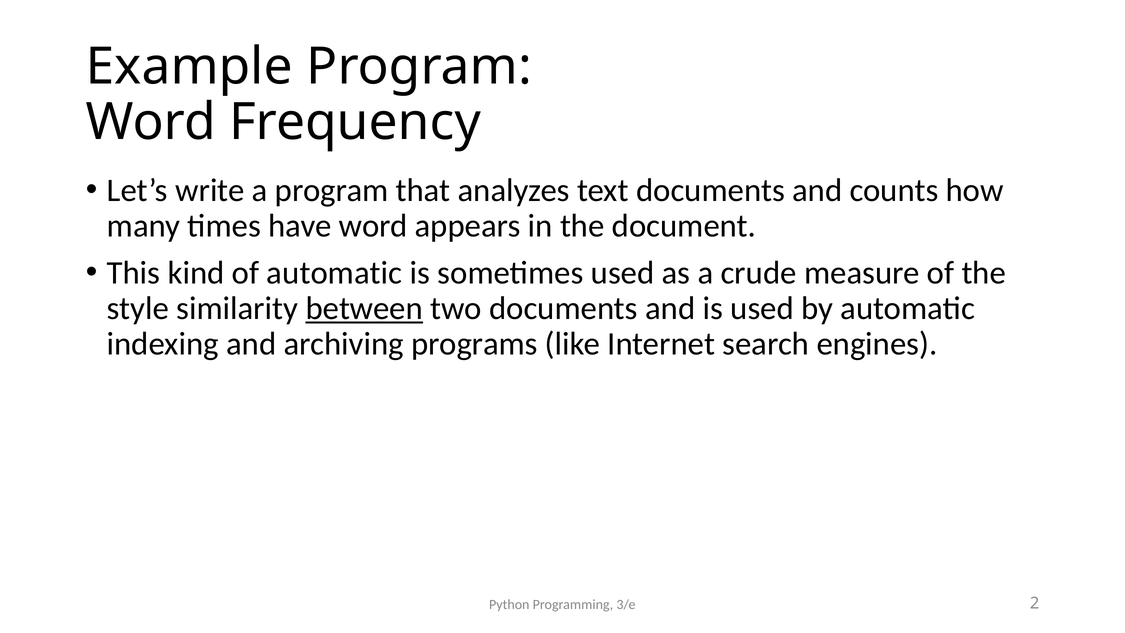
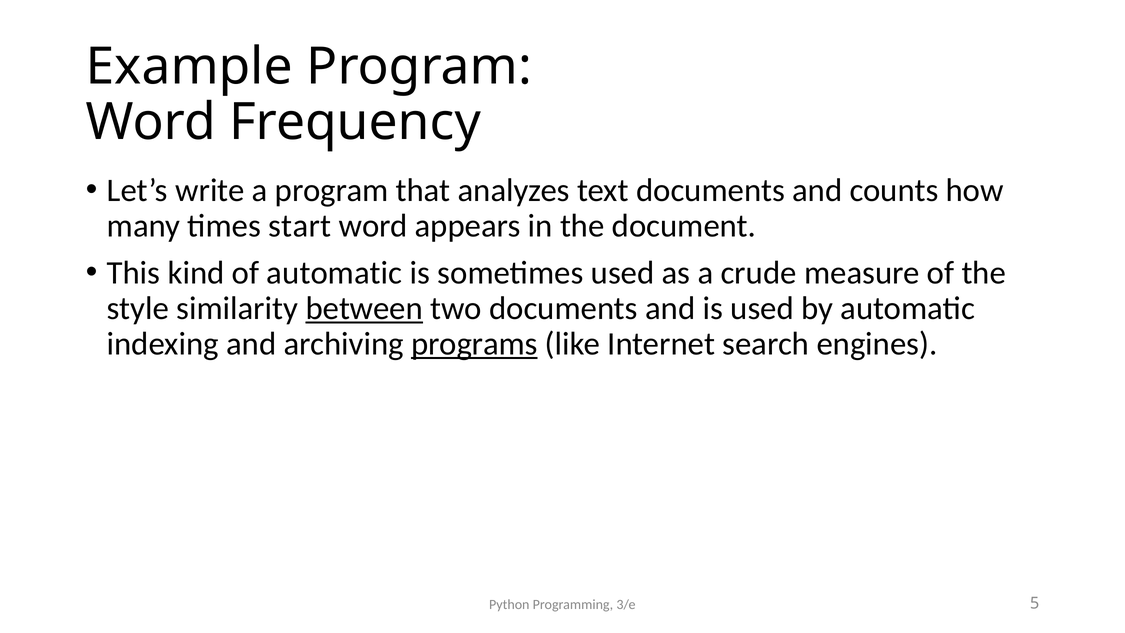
have: have -> start
programs underline: none -> present
2: 2 -> 5
